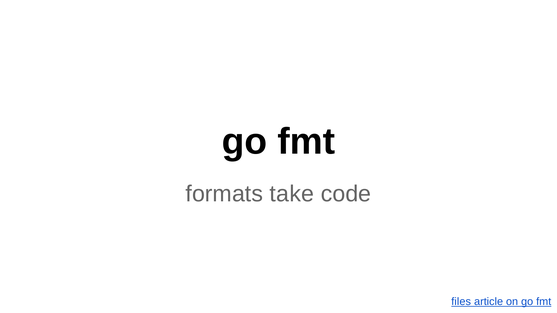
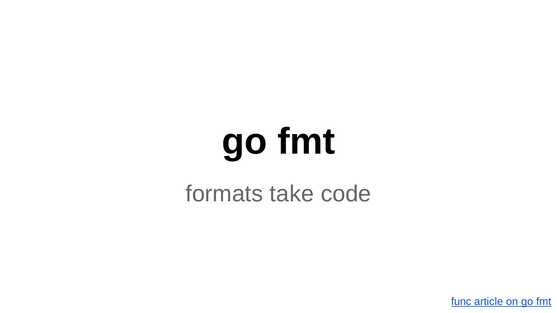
files: files -> func
